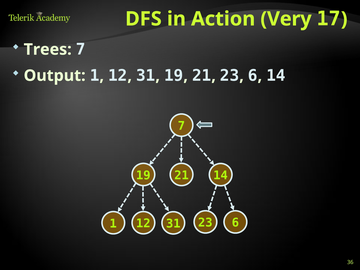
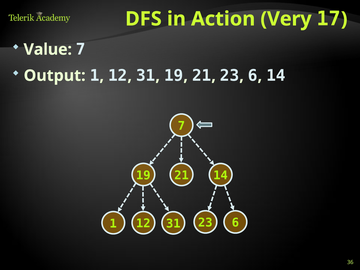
Trees: Trees -> Value
